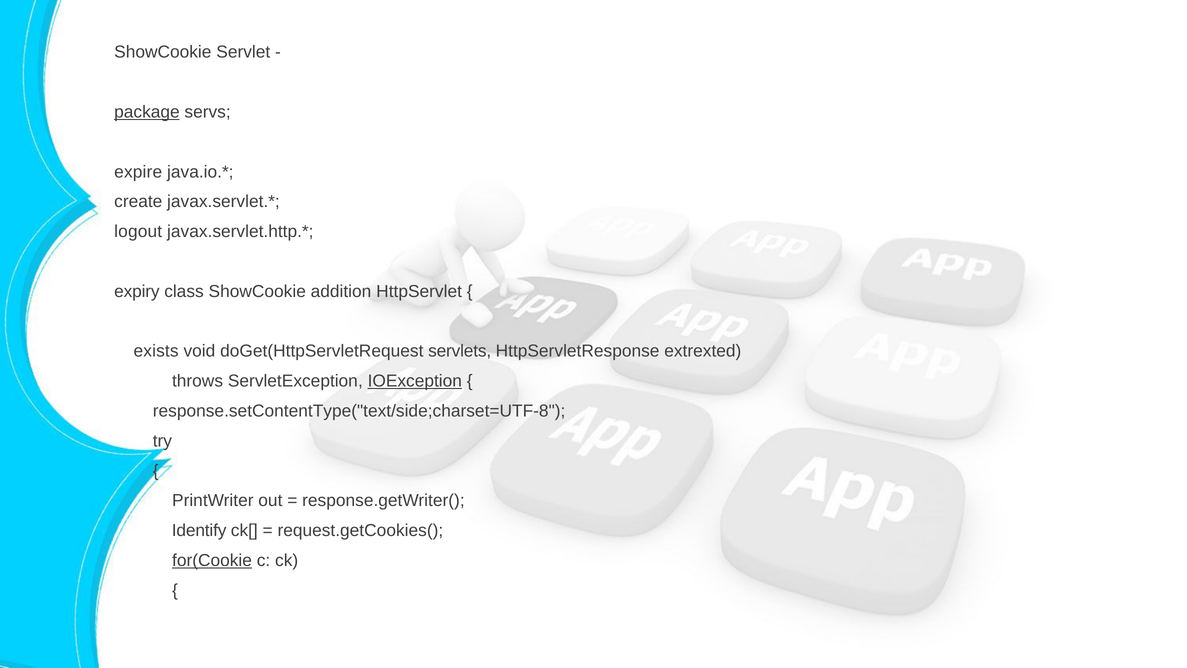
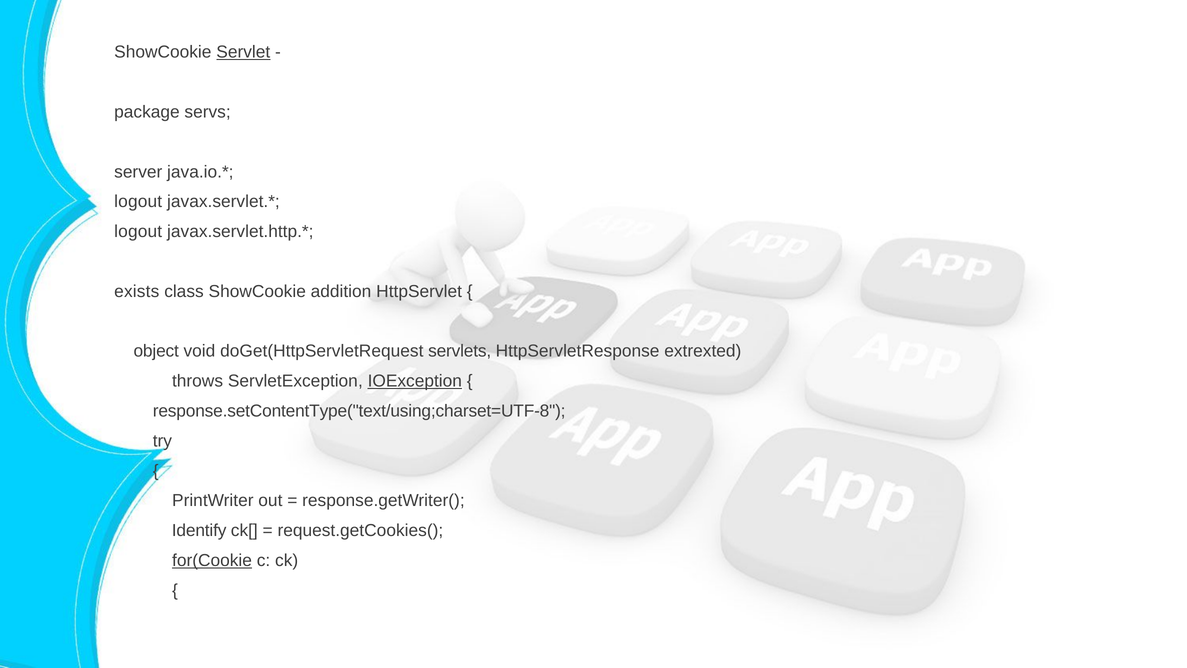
Servlet underline: none -> present
package underline: present -> none
expire: expire -> server
create at (138, 202): create -> logout
expiry: expiry -> exists
exists: exists -> object
response.setContentType("text/side;charset=UTF-8: response.setContentType("text/side;charset=UTF-8 -> response.setContentType("text/using;charset=UTF-8
